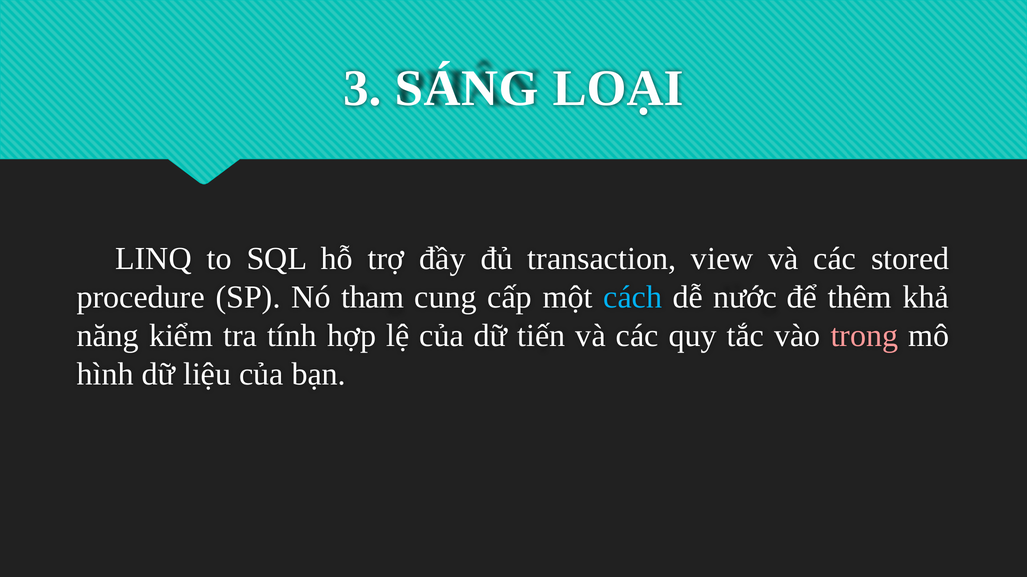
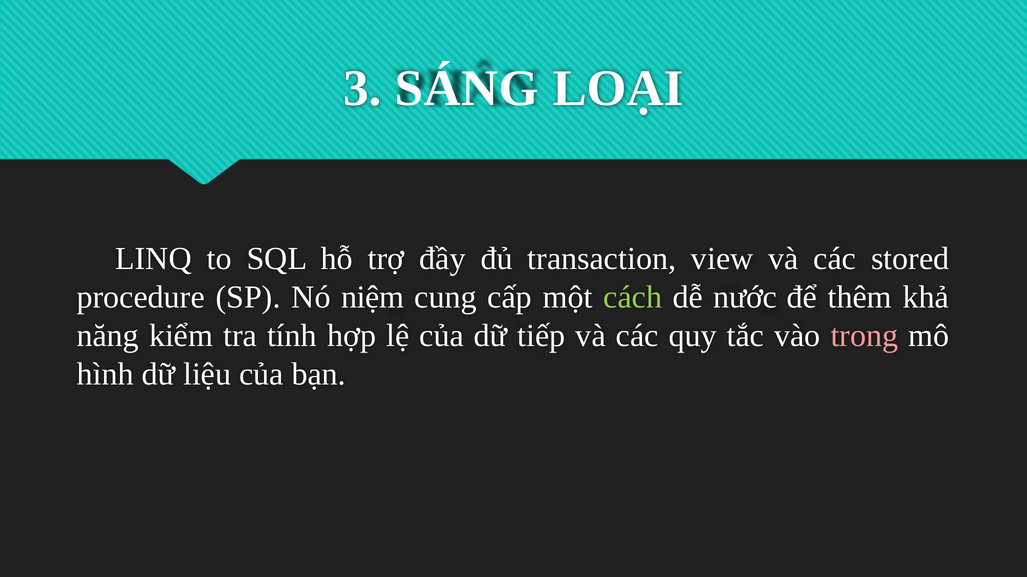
tham: tham -> niệm
cách colour: light blue -> light green
tiến: tiến -> tiếp
